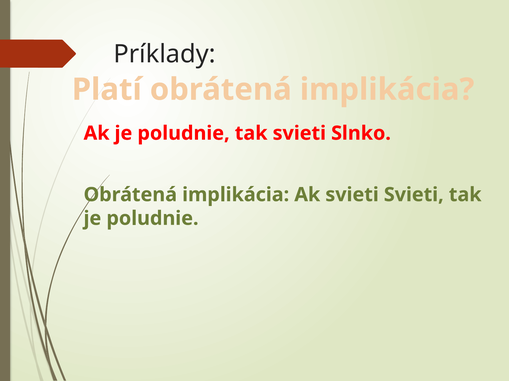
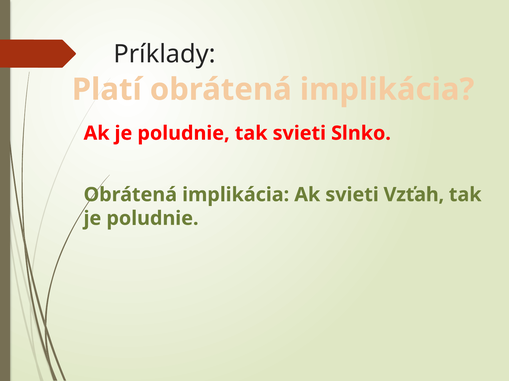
svieti Svieti: Svieti -> Vzťah
